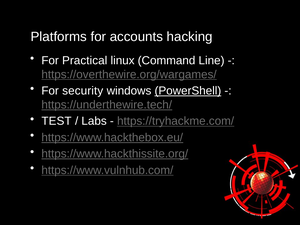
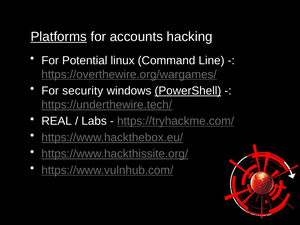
Platforms underline: none -> present
Practical: Practical -> Potential
TEST: TEST -> REAL
